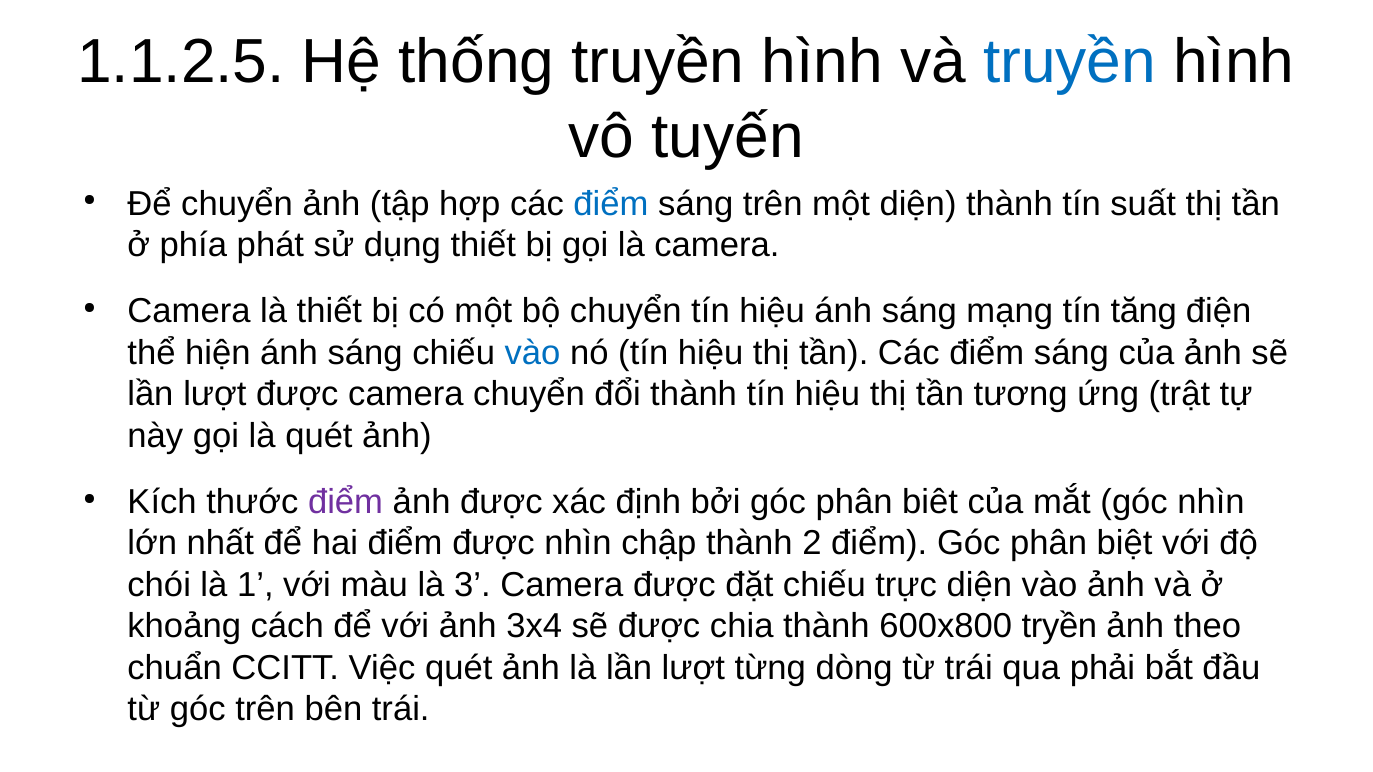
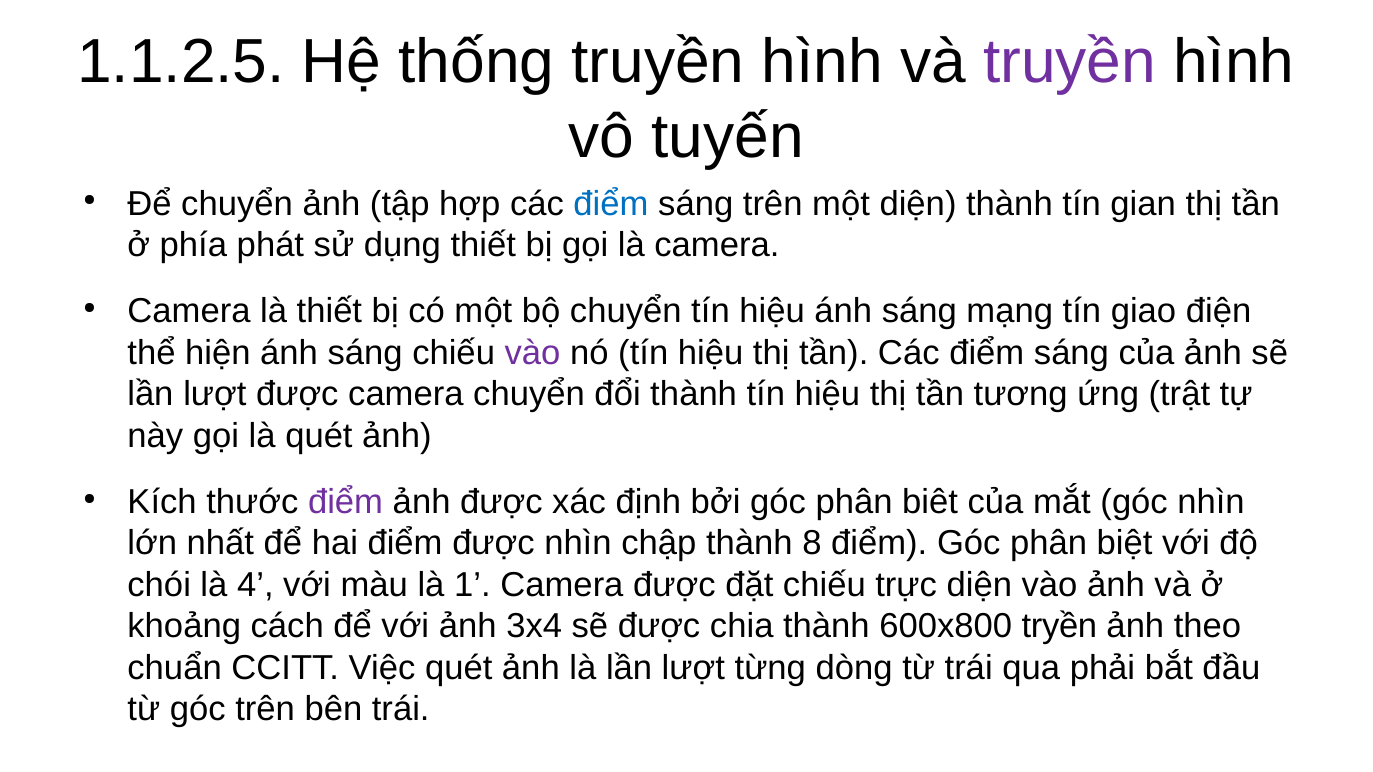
truyền at (1070, 62) colour: blue -> purple
suất: suất -> gian
tăng: tăng -> giao
vào at (533, 353) colour: blue -> purple
2: 2 -> 8
1: 1 -> 4
3: 3 -> 1
